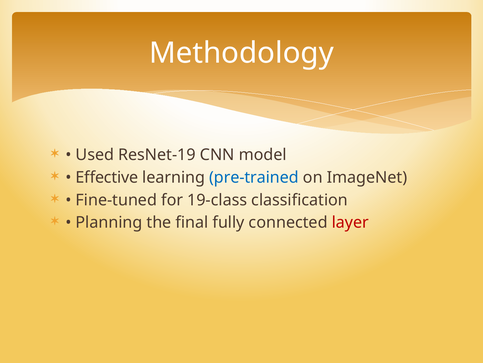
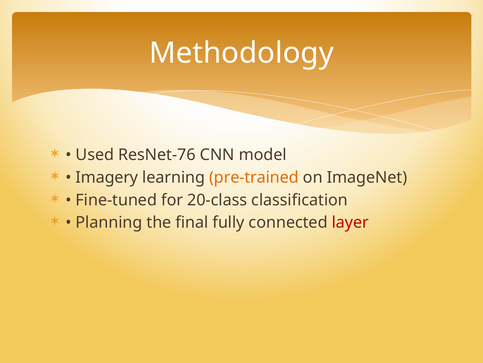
ResNet-19: ResNet-19 -> ResNet-76
Effective: Effective -> Imagery
pre-trained colour: blue -> orange
19-class: 19-class -> 20-class
